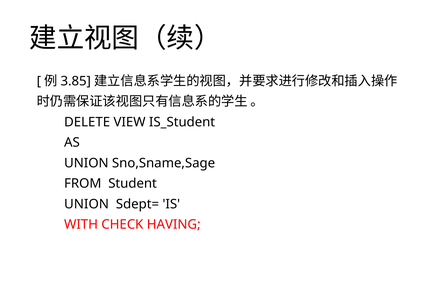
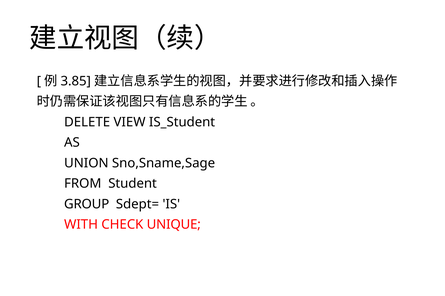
UNION at (87, 205): UNION -> GROUP
HAVING: HAVING -> UNIQUE
